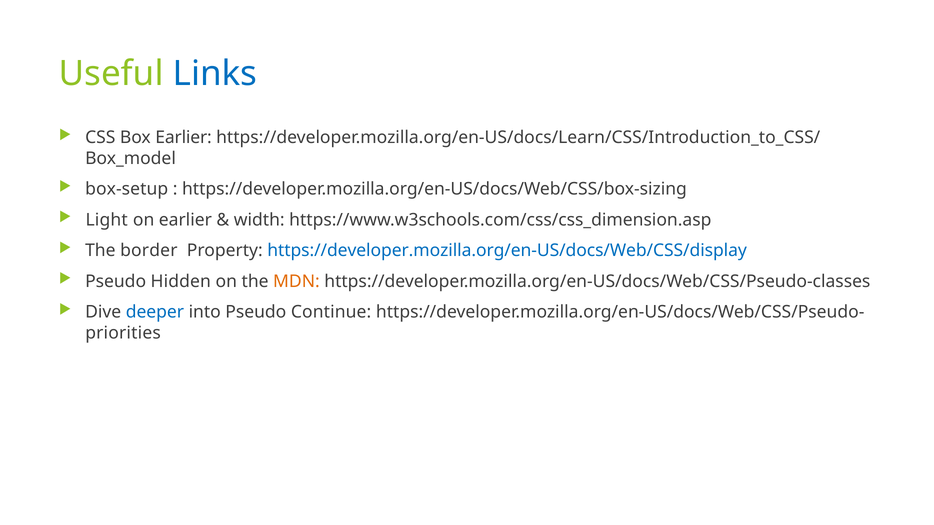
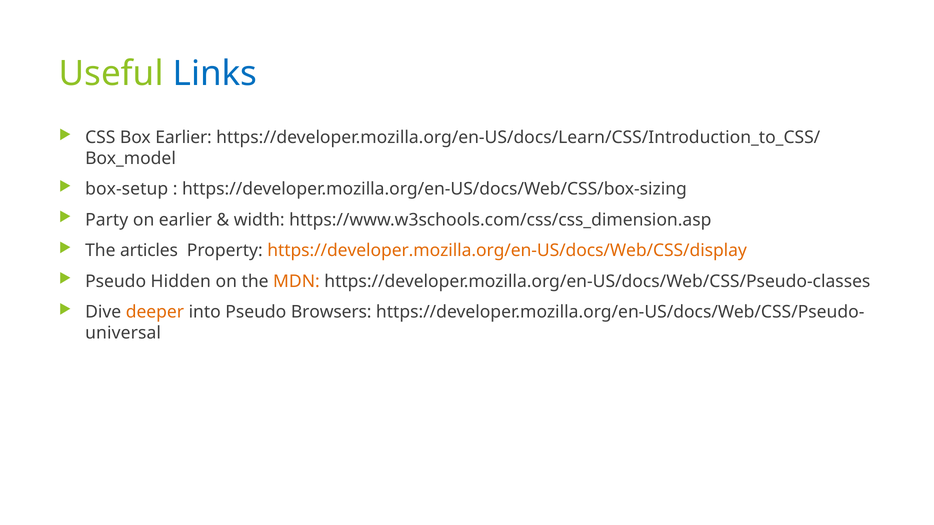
Light: Light -> Party
border: border -> articles
https://developer.mozilla.org/en-US/docs/Web/CSS/display colour: blue -> orange
deeper colour: blue -> orange
Continue: Continue -> Browsers
priorities: priorities -> universal
